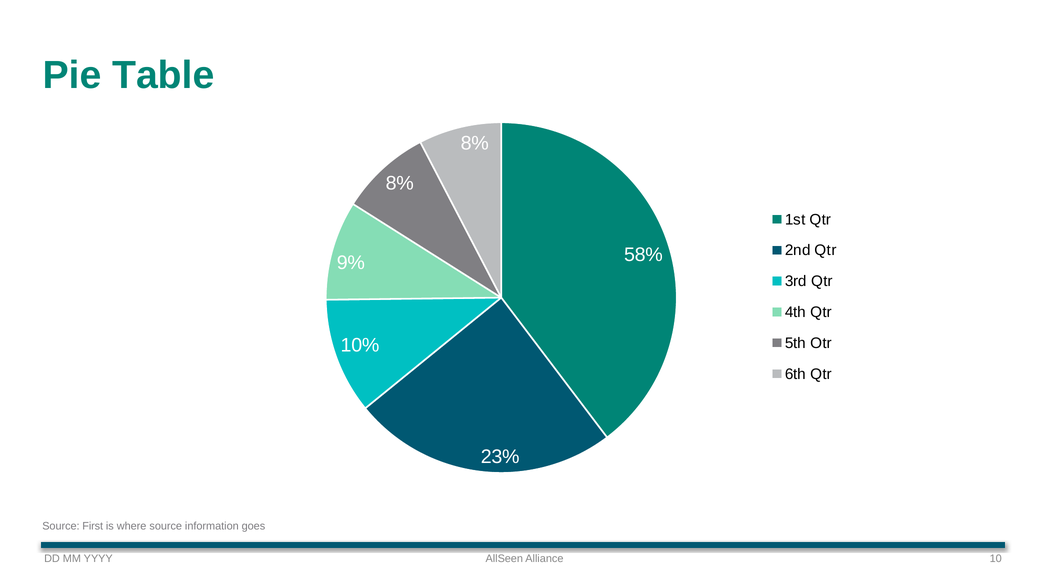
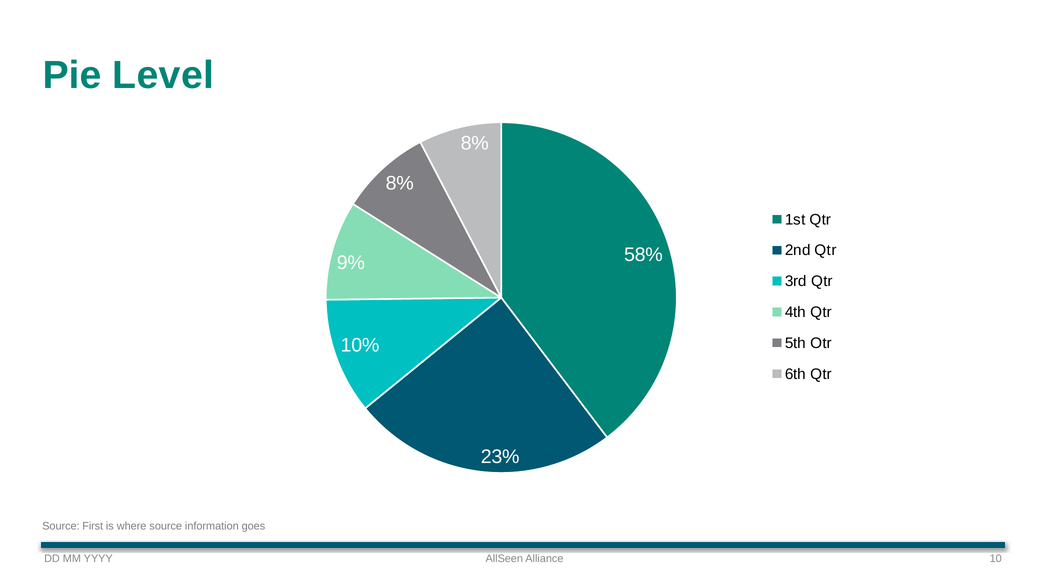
Table: Table -> Level
